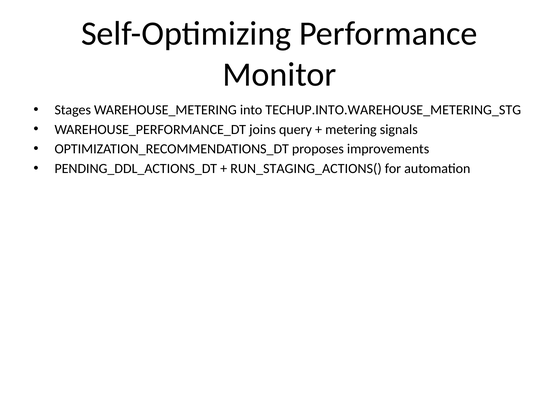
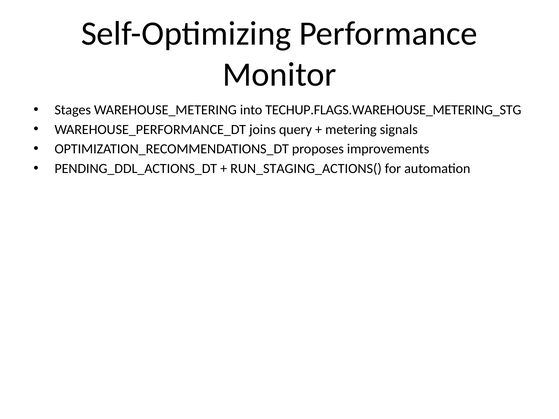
TECHUP.INTO.WAREHOUSE_METERING_STG: TECHUP.INTO.WAREHOUSE_METERING_STG -> TECHUP.FLAGS.WAREHOUSE_METERING_STG
